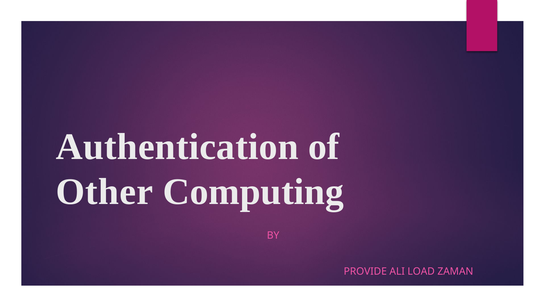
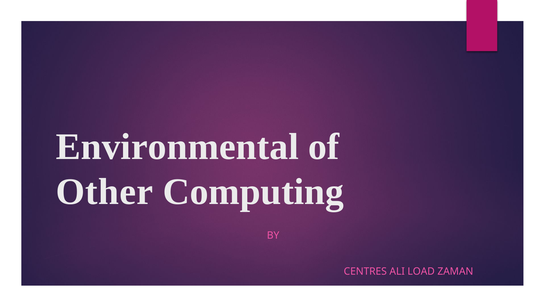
Authentication: Authentication -> Environmental
PROVIDE: PROVIDE -> CENTRES
